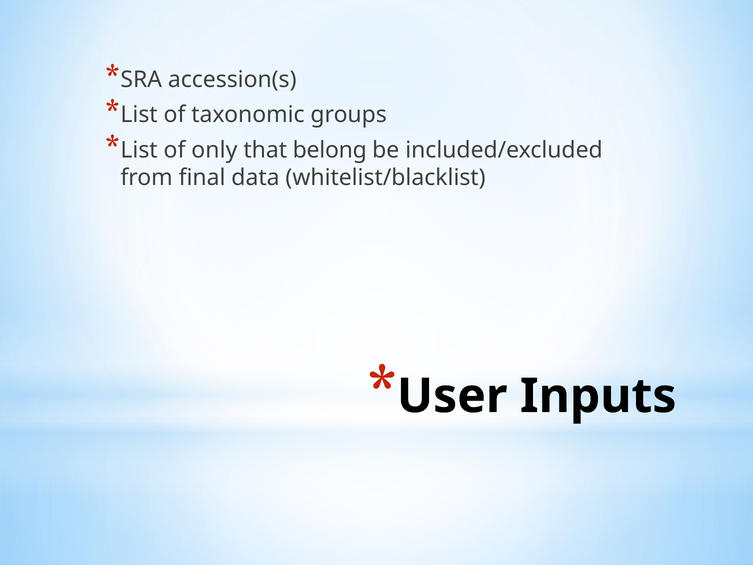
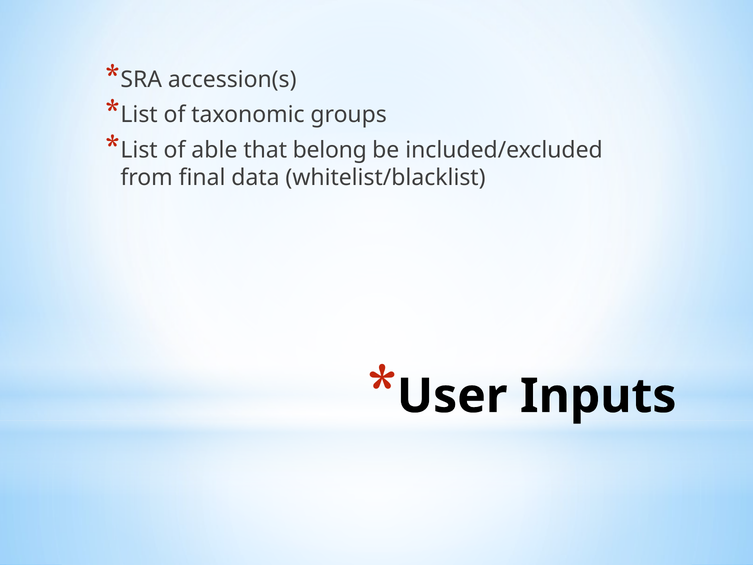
only: only -> able
